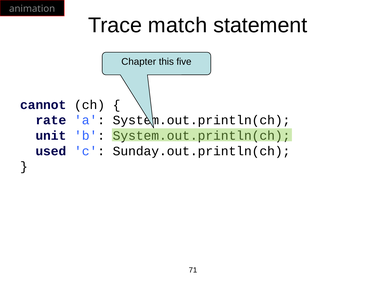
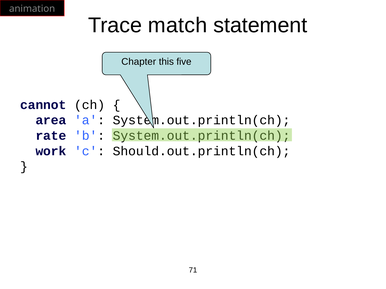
rate: rate -> area
unit: unit -> rate
used: used -> work
Sunday.out.println(ch: Sunday.out.println(ch -> Should.out.println(ch
